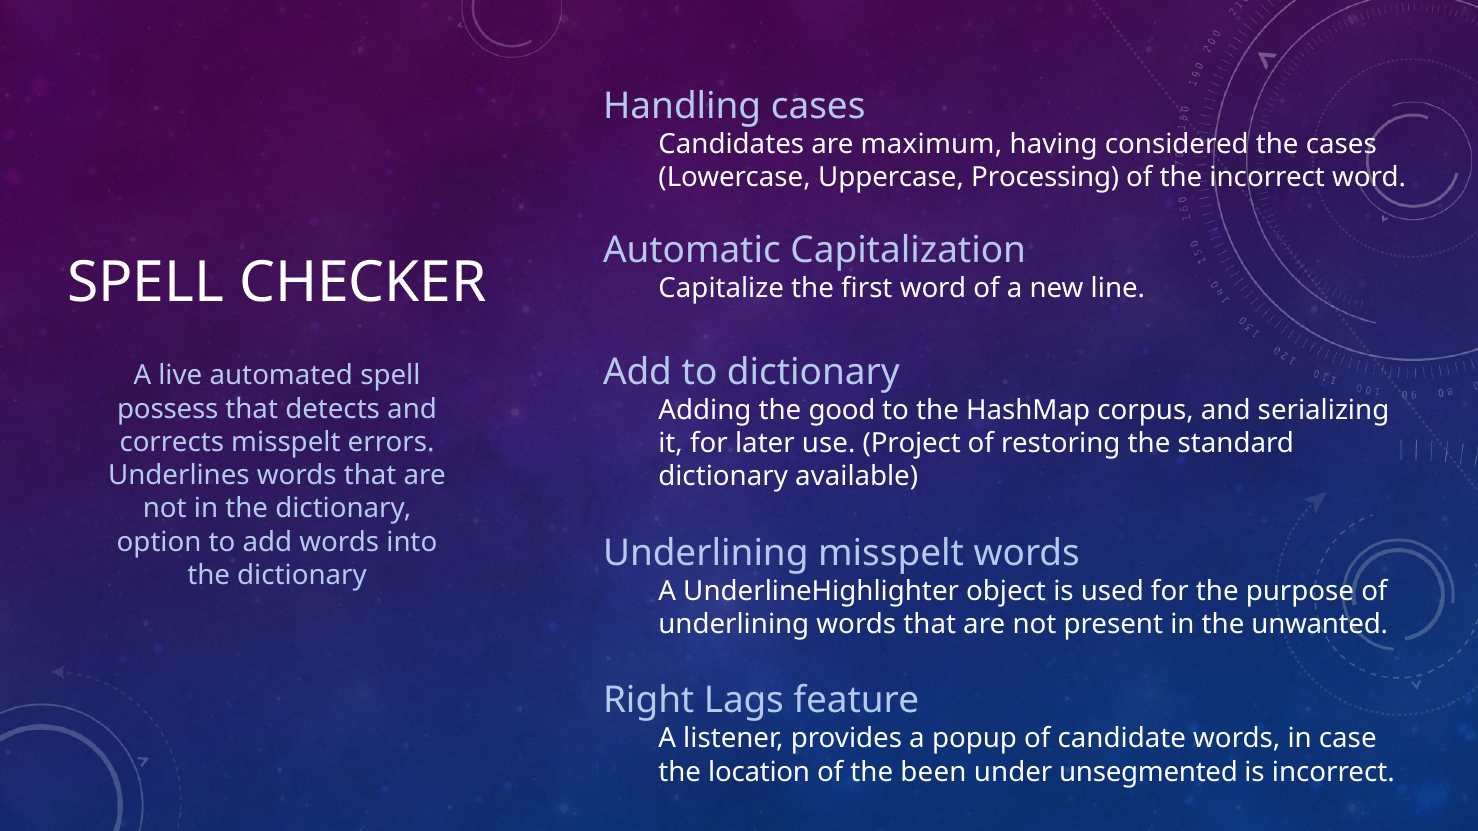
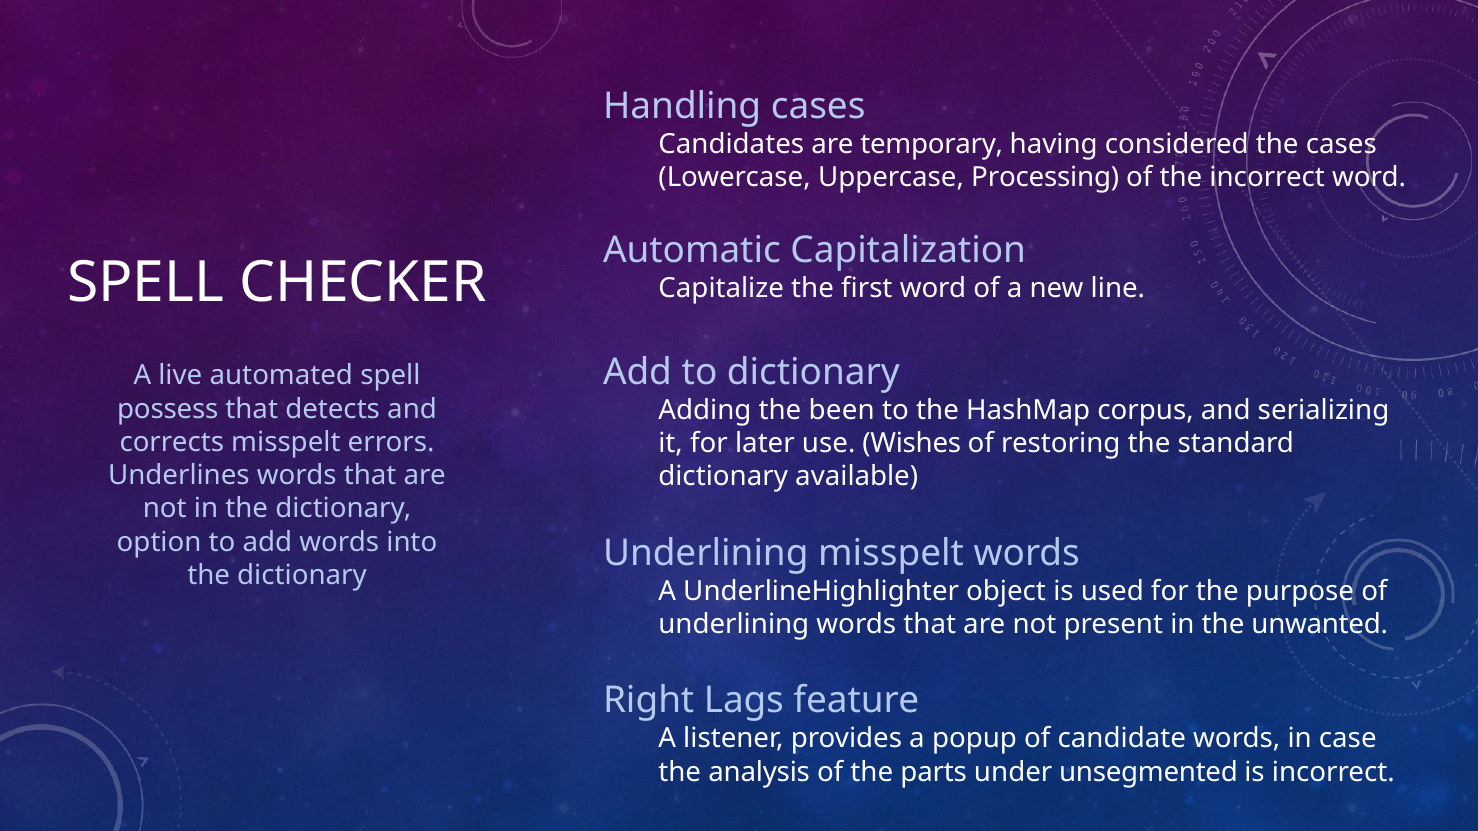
maximum: maximum -> temporary
good: good -> been
Project: Project -> Wishes
location: location -> analysis
been: been -> parts
